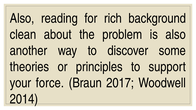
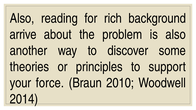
clean: clean -> arrive
2017: 2017 -> 2010
